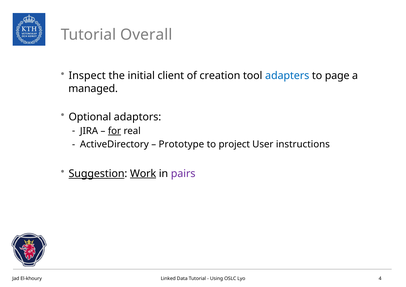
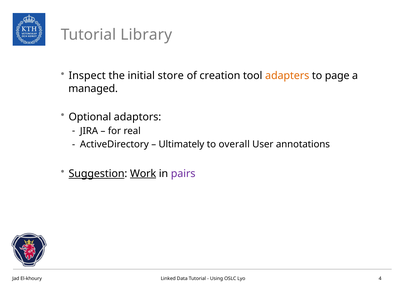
Overall: Overall -> Library
client: client -> store
adapters colour: blue -> orange
for underline: present -> none
Prototype: Prototype -> Ultimately
project: project -> overall
instructions: instructions -> annotations
